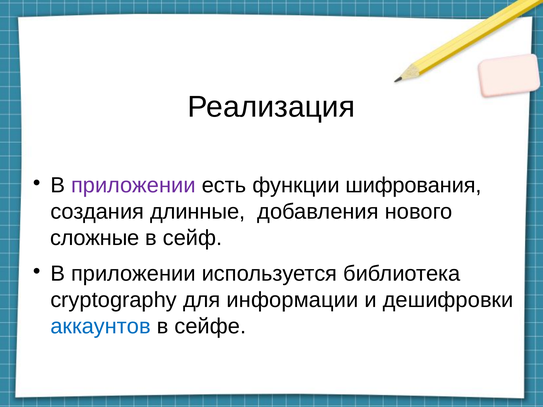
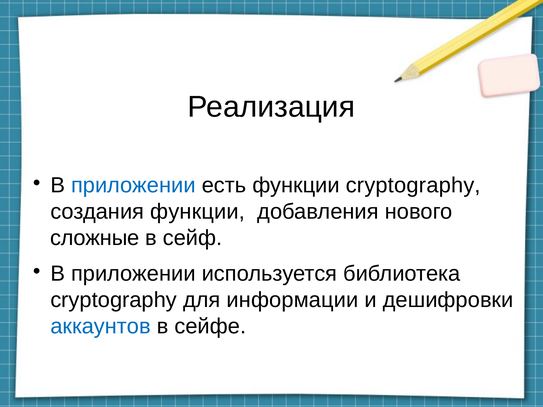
приложении at (133, 185) colour: purple -> blue
функции шифрования: шифрования -> cryptography
создания длинные: длинные -> функции
